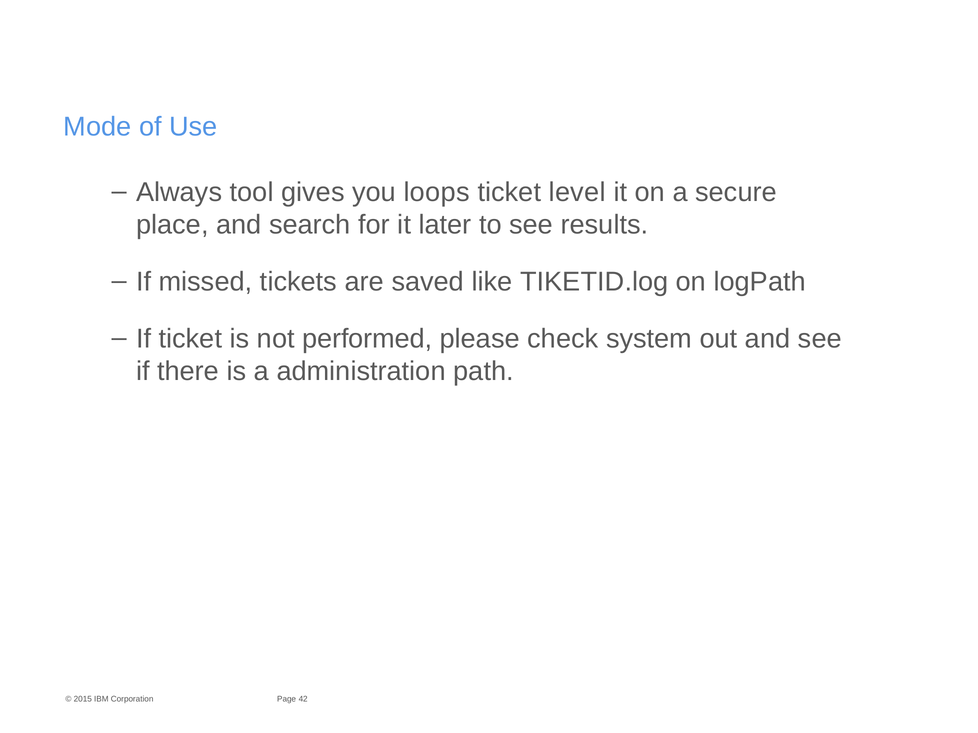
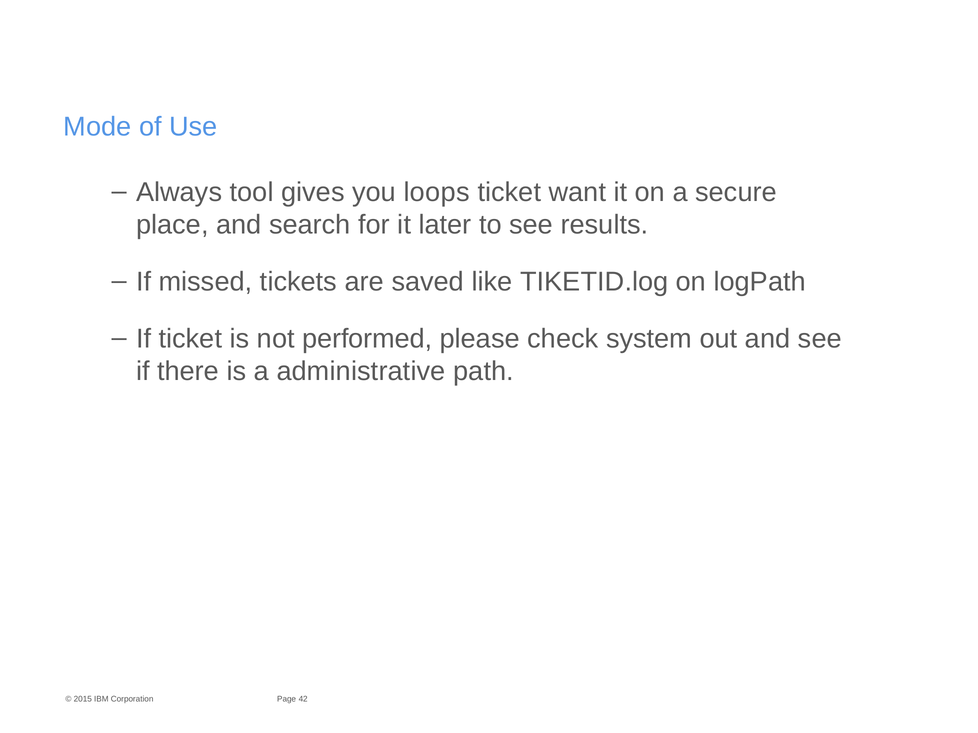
level: level -> want
administration: administration -> administrative
